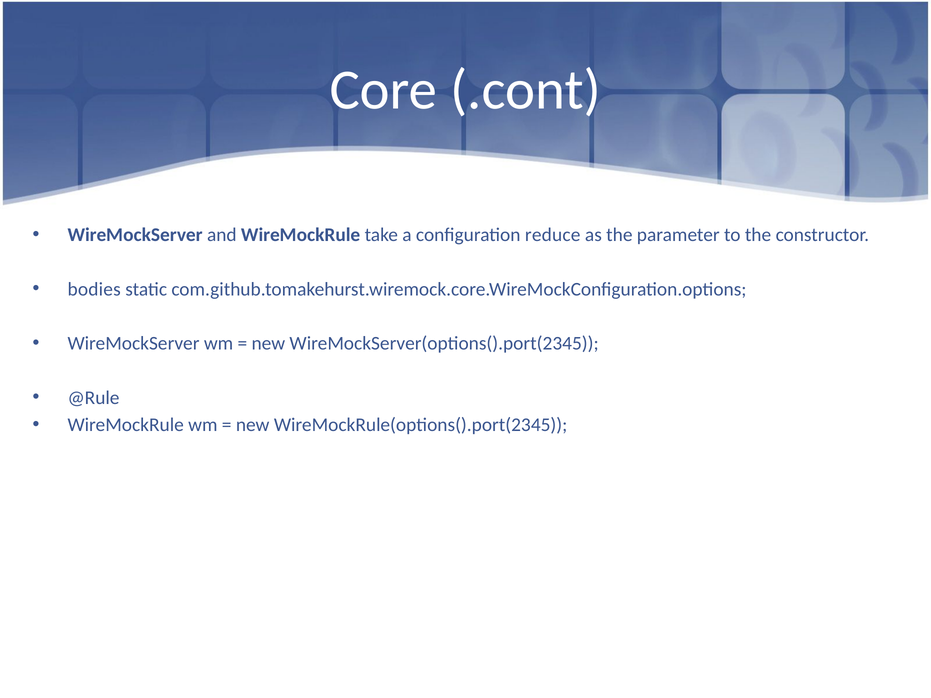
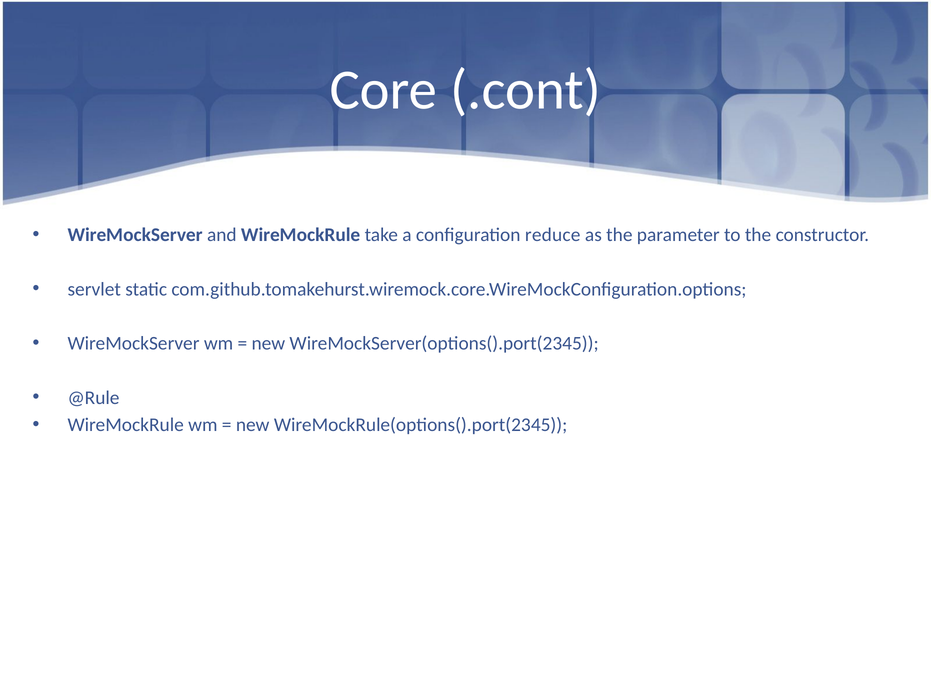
bodies: bodies -> servlet
